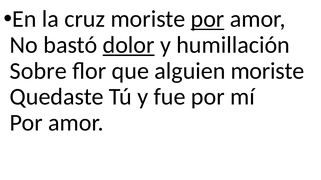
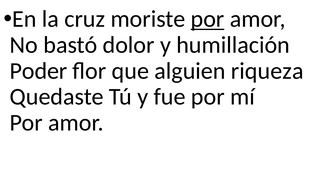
dolor underline: present -> none
Sobre: Sobre -> Poder
alguien moriste: moriste -> riqueza
